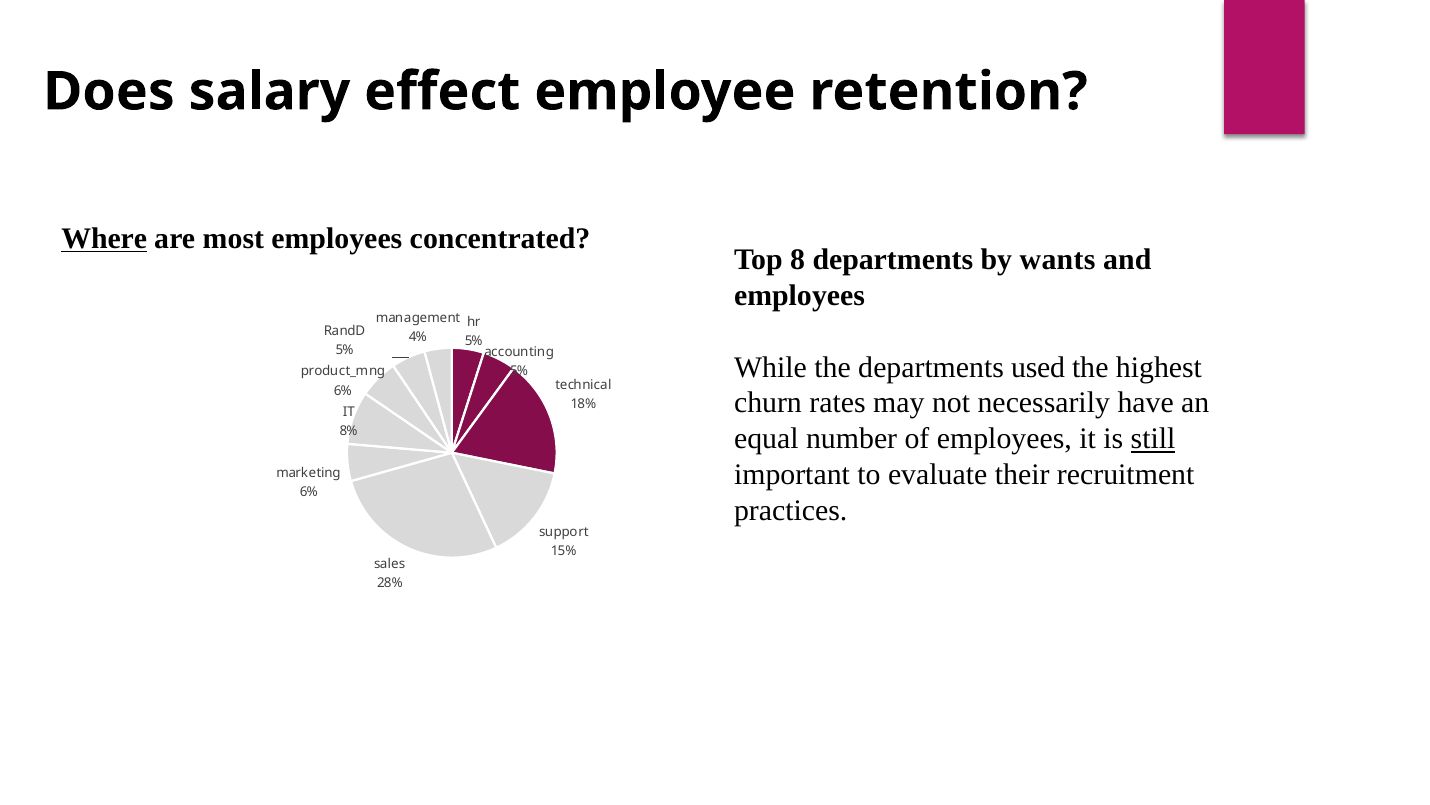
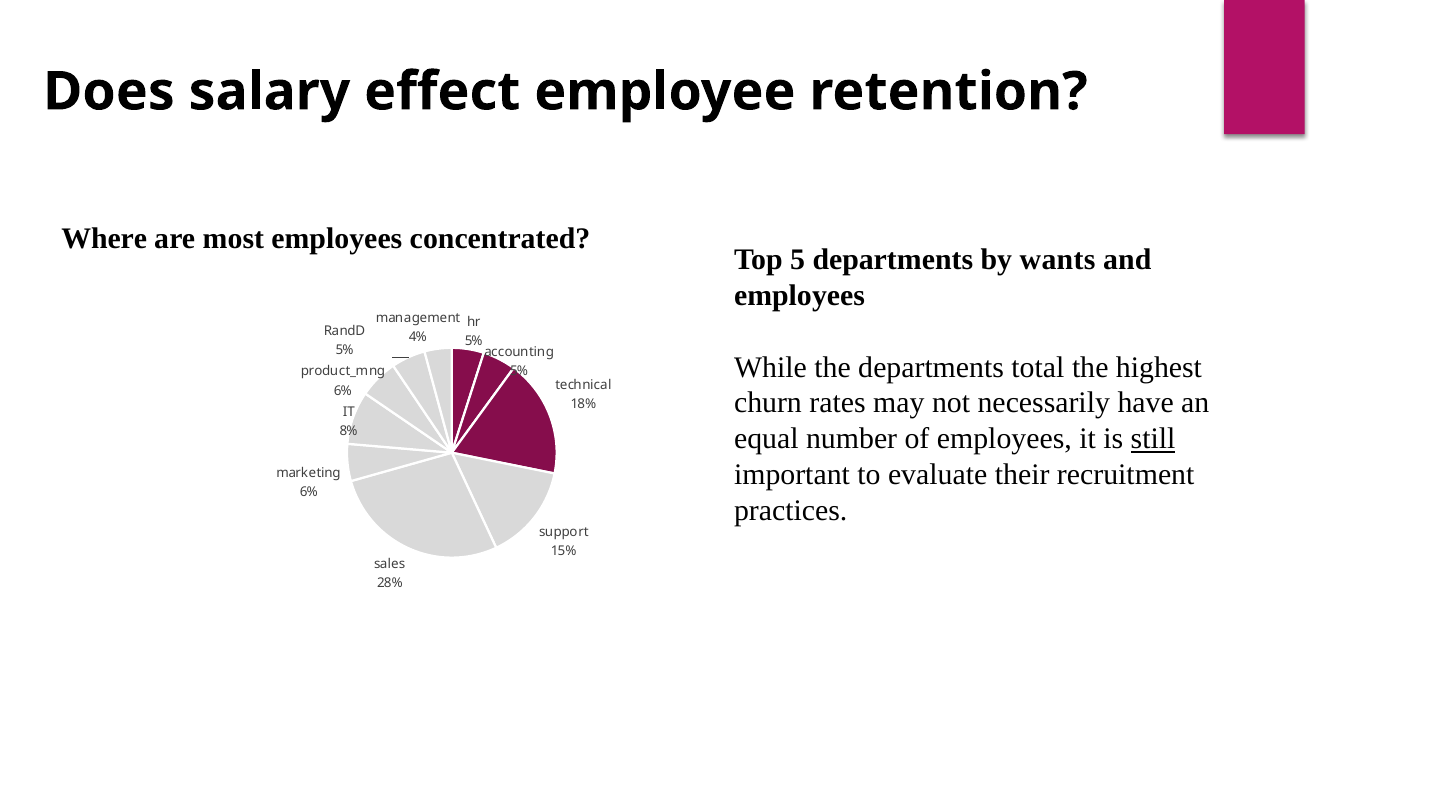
Where underline: present -> none
8: 8 -> 5
used: used -> total
